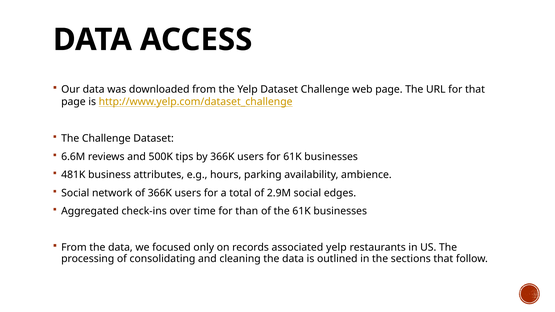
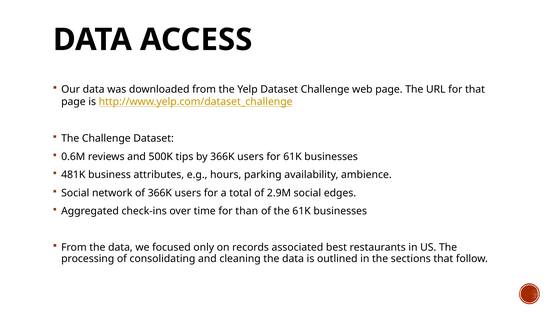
6.6M: 6.6M -> 0.6M
associated yelp: yelp -> best
